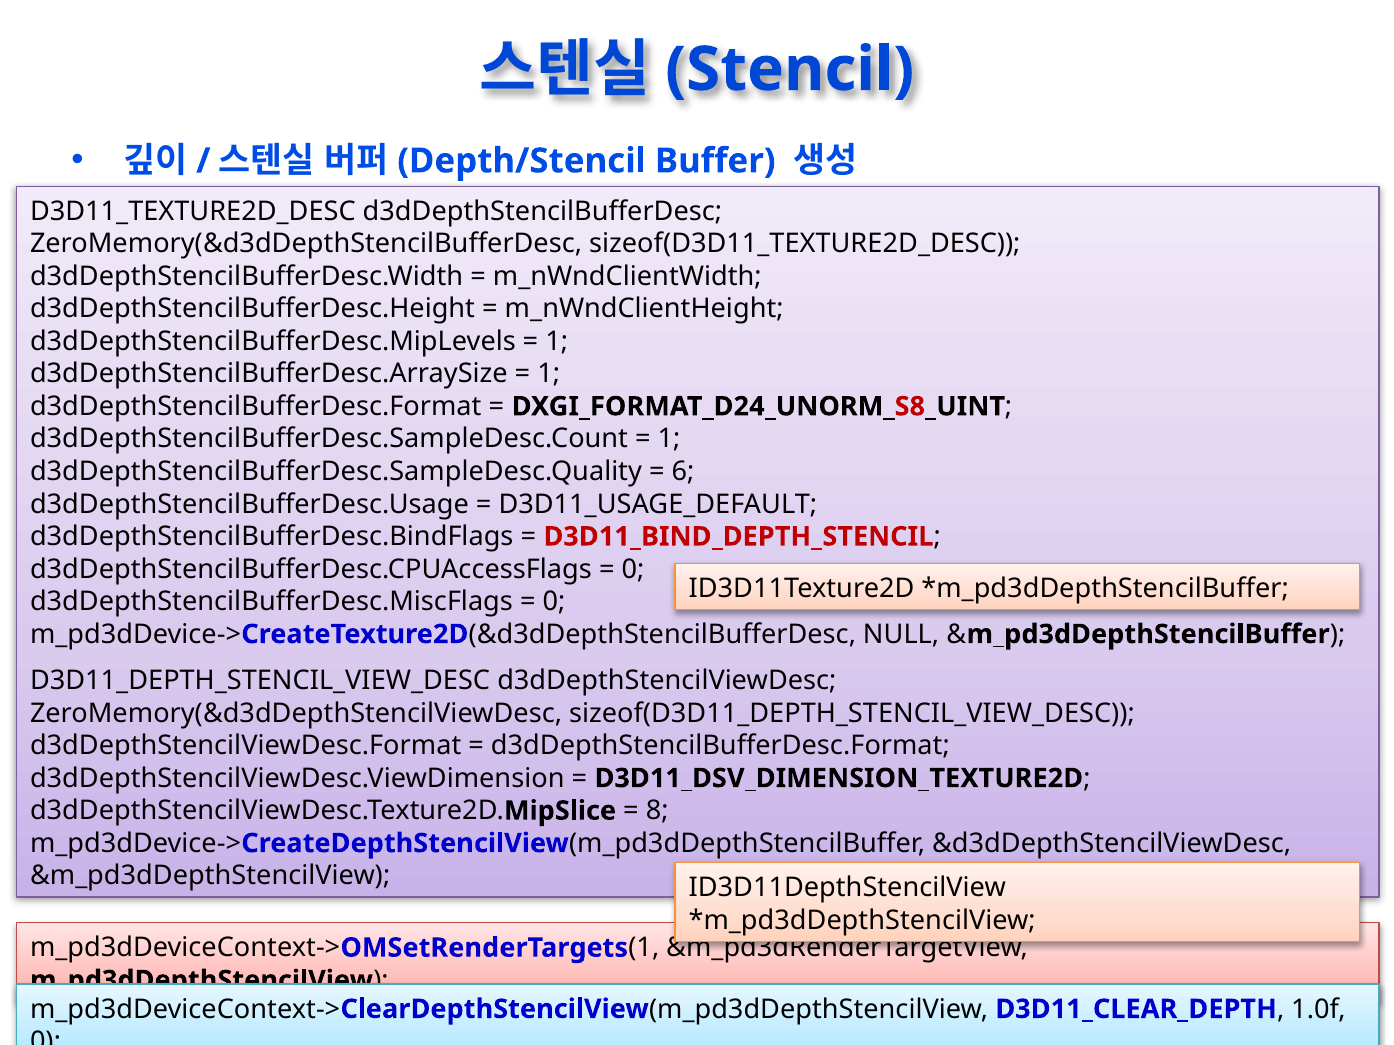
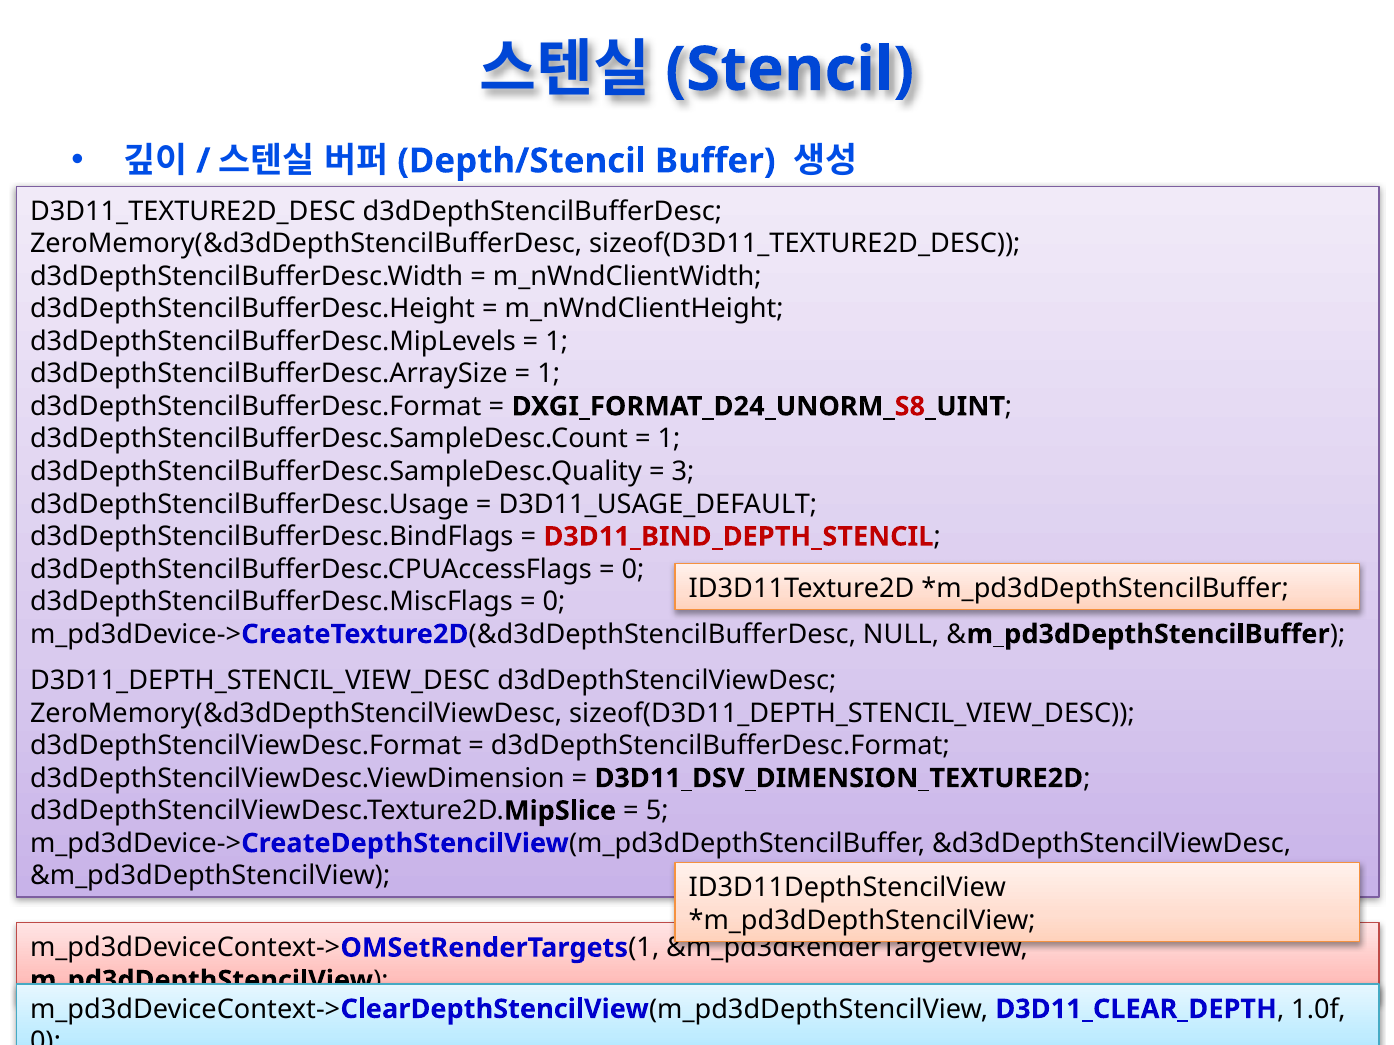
6: 6 -> 3
8: 8 -> 5
